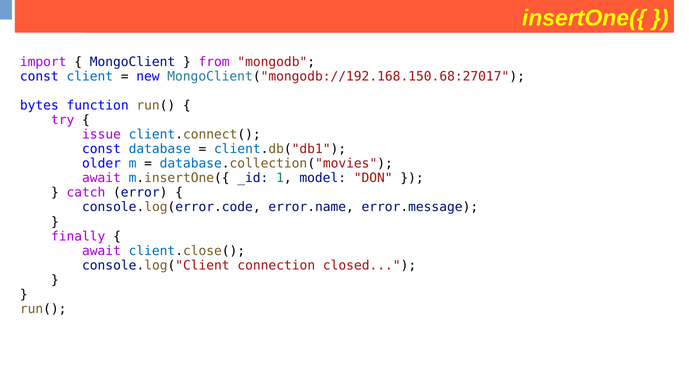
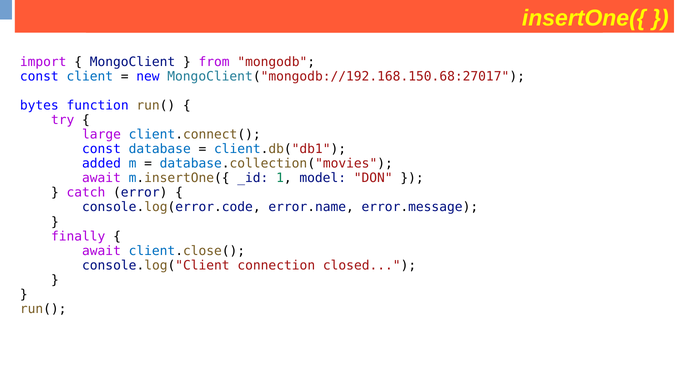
issue: issue -> large
older: older -> added
